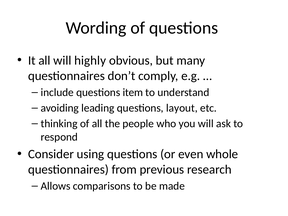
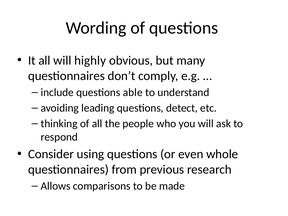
item: item -> able
layout: layout -> detect
